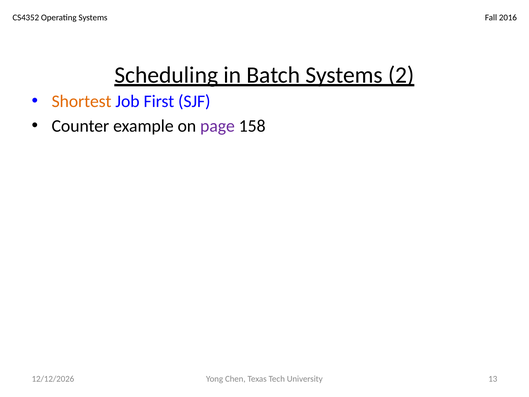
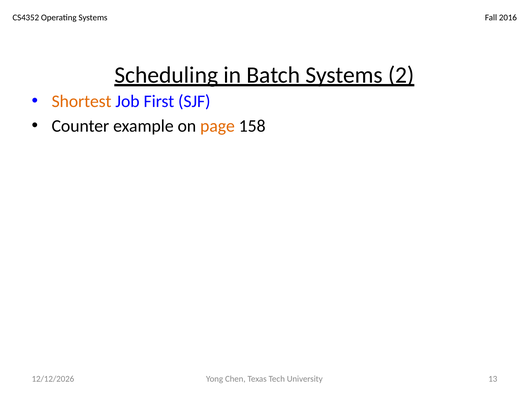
page colour: purple -> orange
